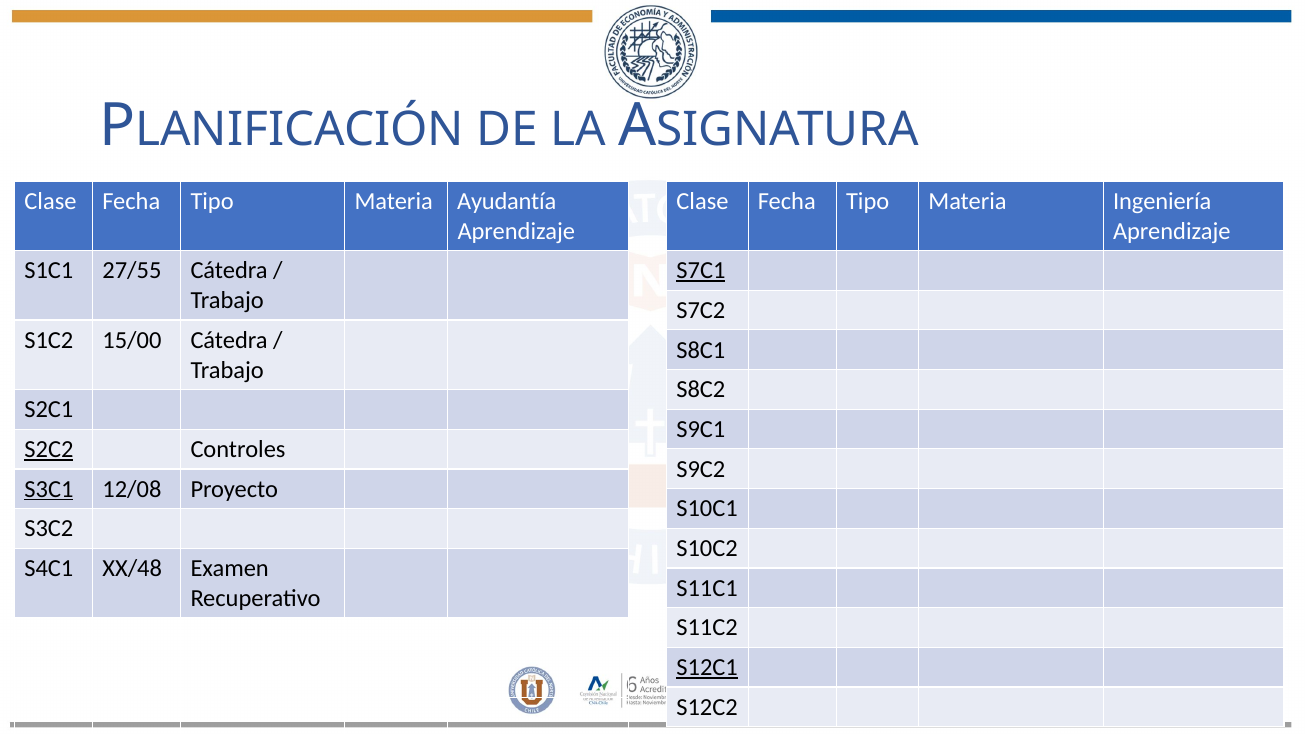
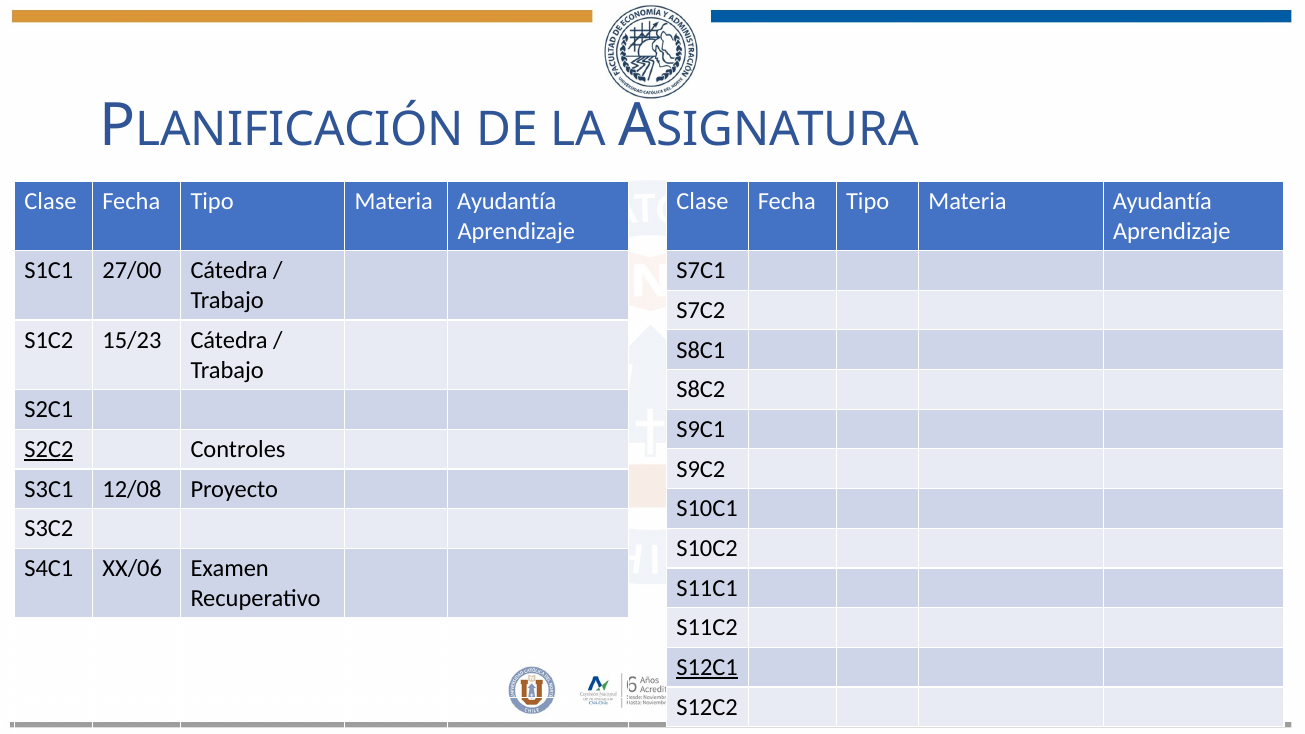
Ingeniería at (1162, 201): Ingeniería -> Ayudantía
27/55: 27/55 -> 27/00
S7C1 underline: present -> none
15/00: 15/00 -> 15/23
S3C1 underline: present -> none
XX/48: XX/48 -> XX/06
